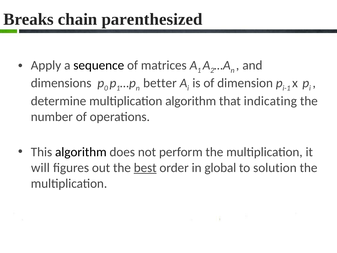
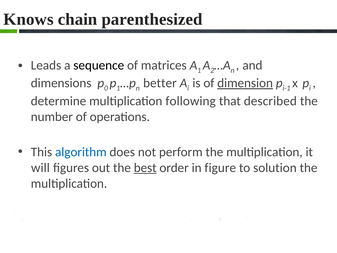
Breaks: Breaks -> Knows
Apply: Apply -> Leads
dimension underline: none -> present
multiplication algorithm: algorithm -> following
indicating: indicating -> described
algorithm at (81, 152) colour: black -> blue
global: global -> figure
